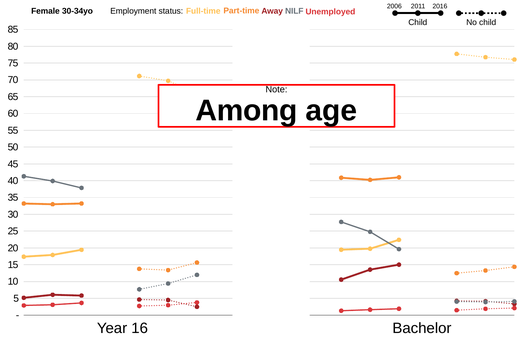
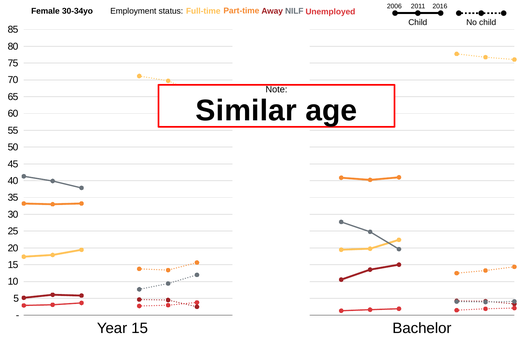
Among: Among -> Similar
Year 16: 16 -> 15
